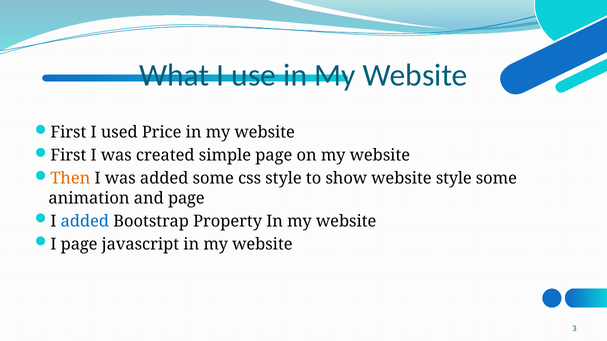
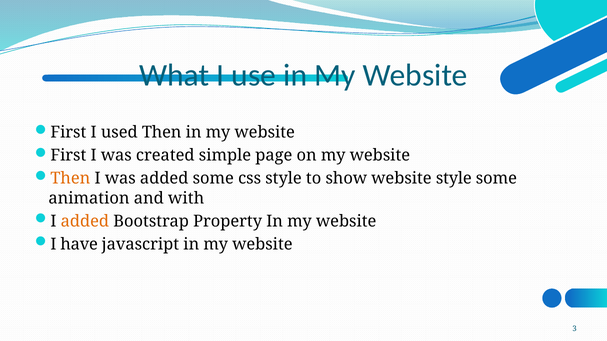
used Price: Price -> Then
and page: page -> with
added at (85, 222) colour: blue -> orange
I page: page -> have
